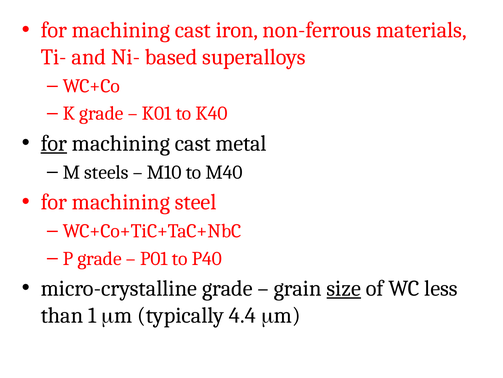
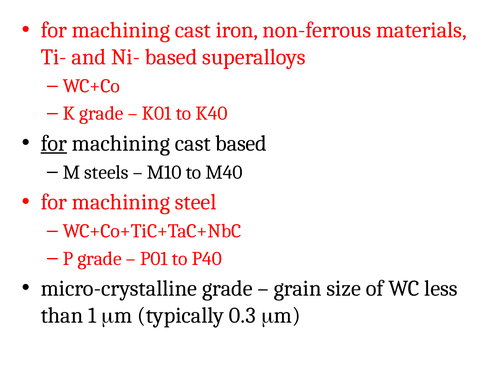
cast metal: metal -> based
size underline: present -> none
4.4: 4.4 -> 0.3
